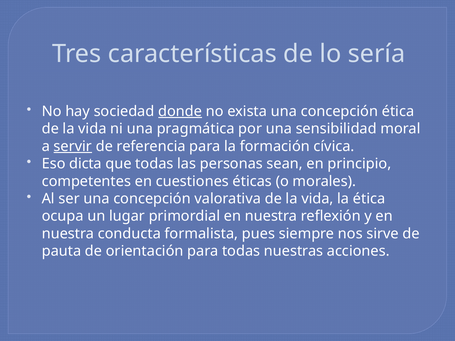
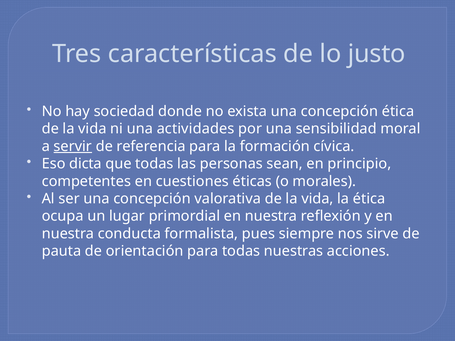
sería: sería -> justo
donde underline: present -> none
pragmática: pragmática -> actividades
